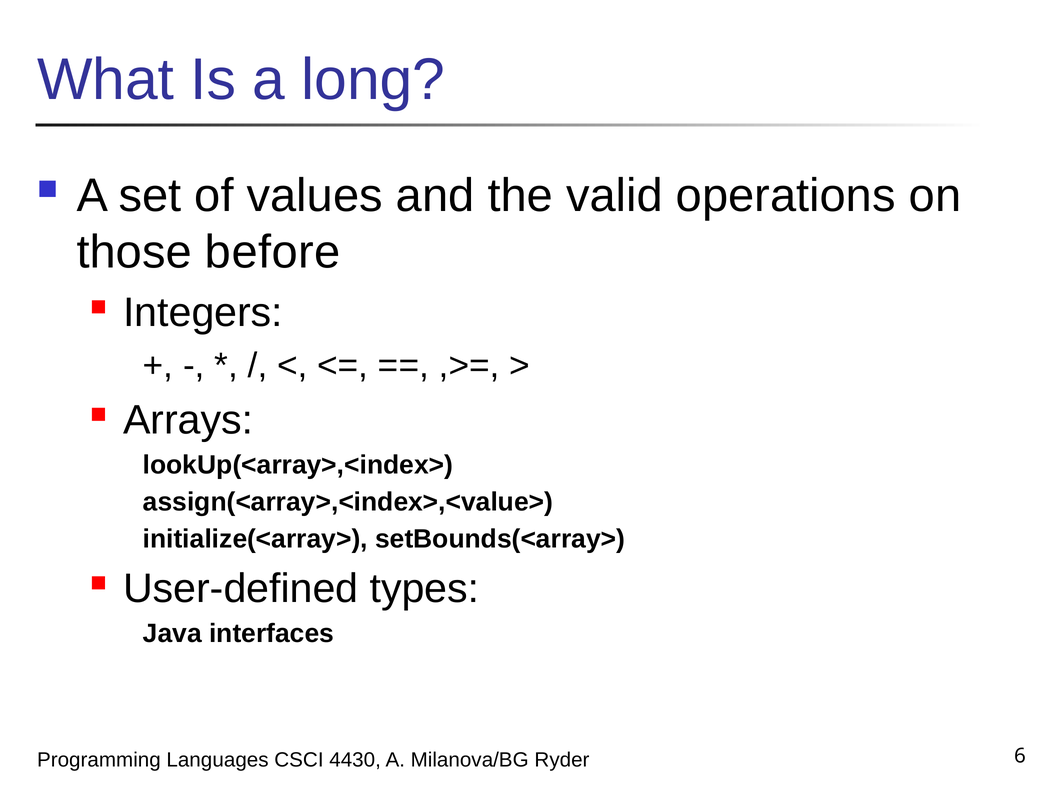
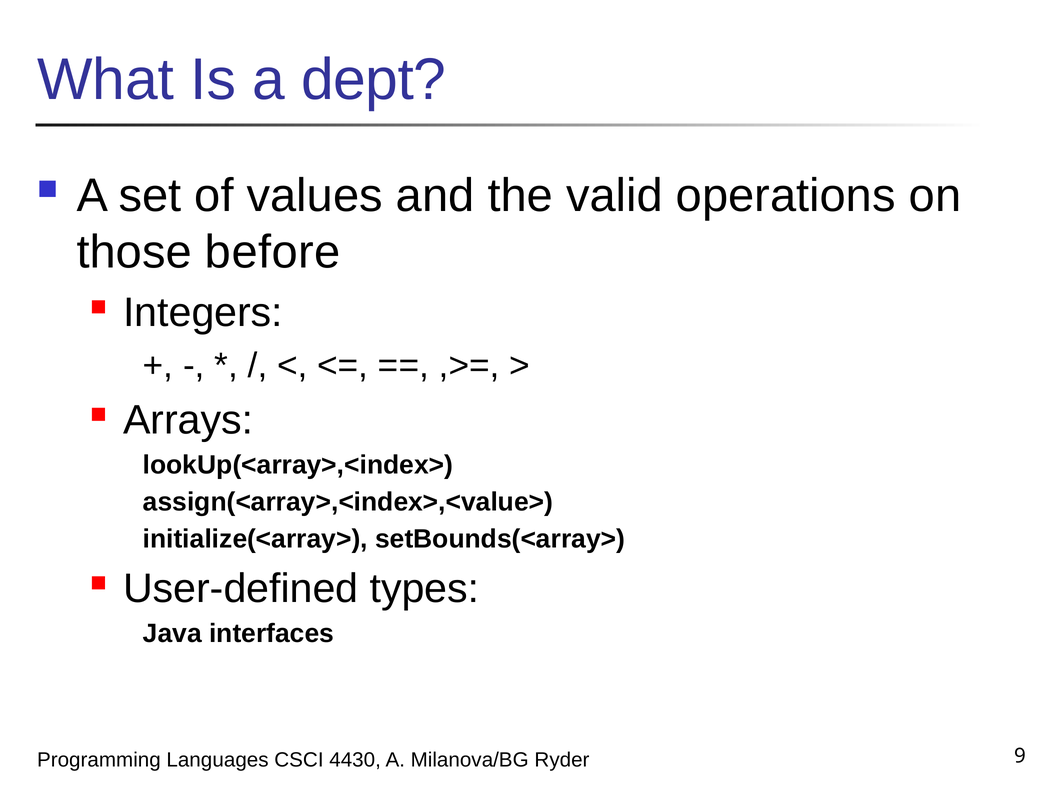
long: long -> dept
6: 6 -> 9
